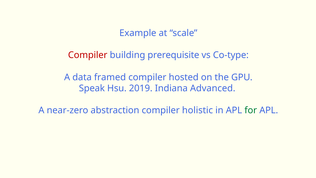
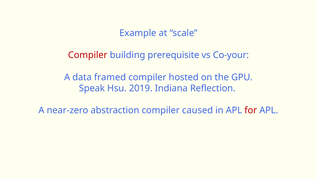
Co-type: Co-type -> Co-your
Advanced: Advanced -> Reflection
holistic: holistic -> caused
for colour: green -> red
